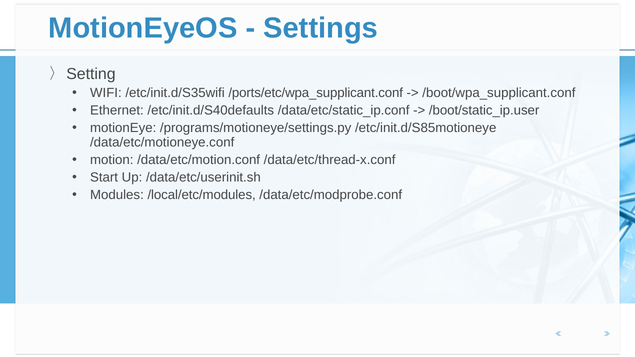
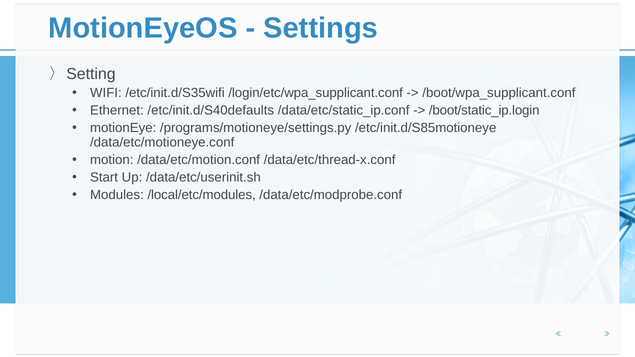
/ports/etc/wpa_supplicant.conf: /ports/etc/wpa_supplicant.conf -> /login/etc/wpa_supplicant.conf
/boot/static_ip.user: /boot/static_ip.user -> /boot/static_ip.login
